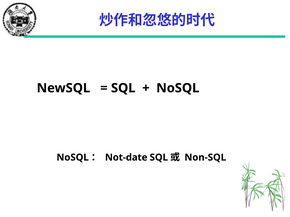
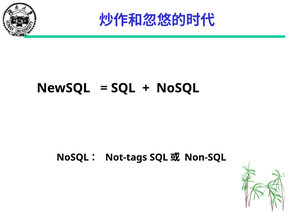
Not-date: Not-date -> Not-tags
